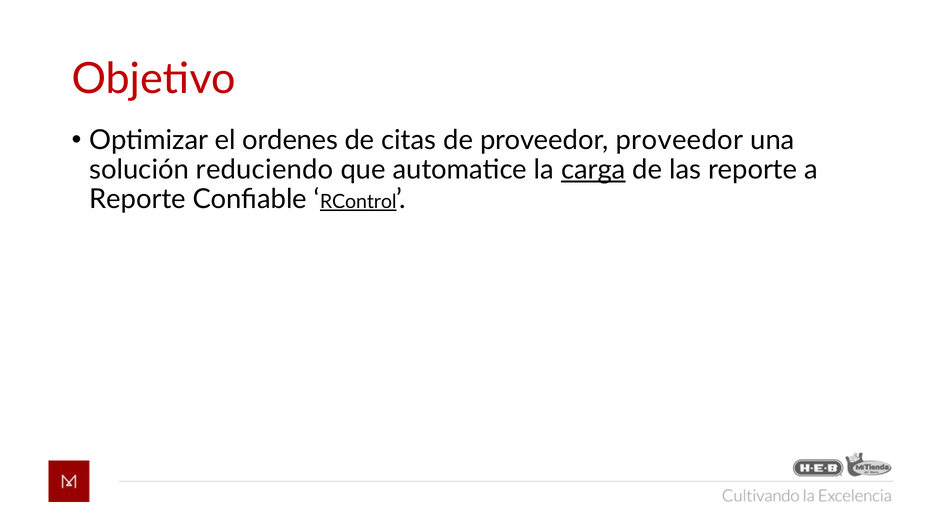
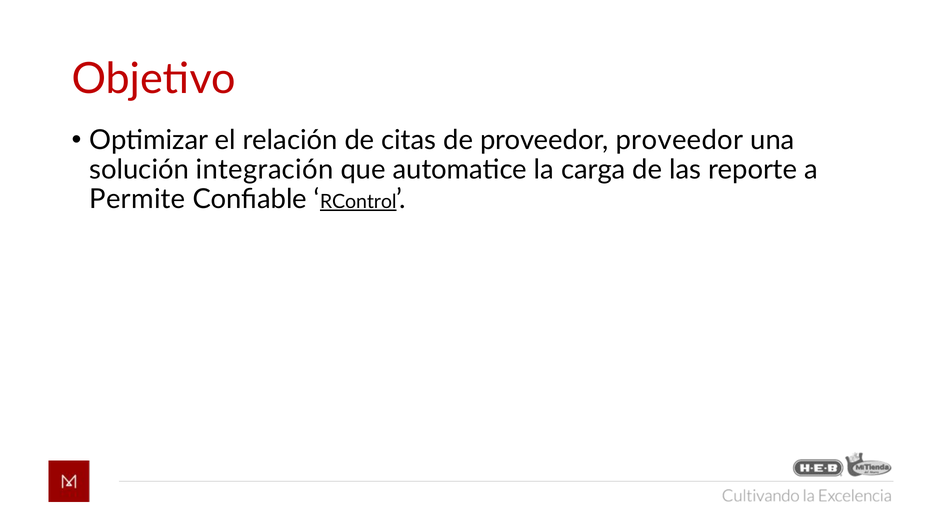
ordenes: ordenes -> relación
reduciendo: reduciendo -> integración
carga underline: present -> none
Reporte at (138, 199): Reporte -> Permite
